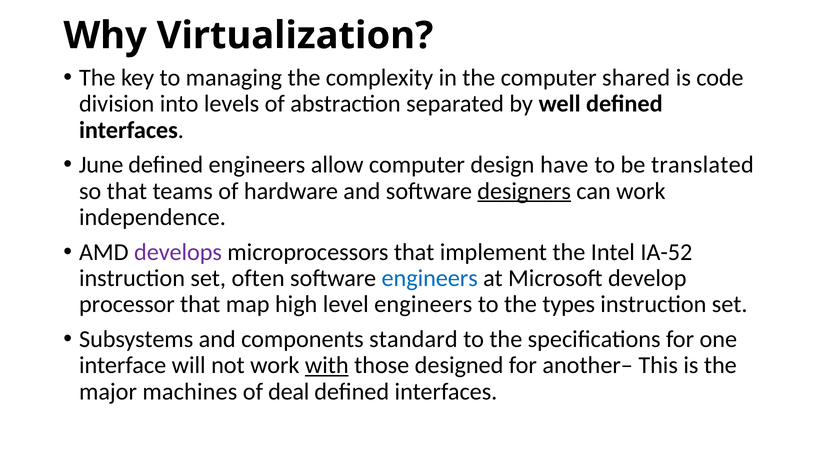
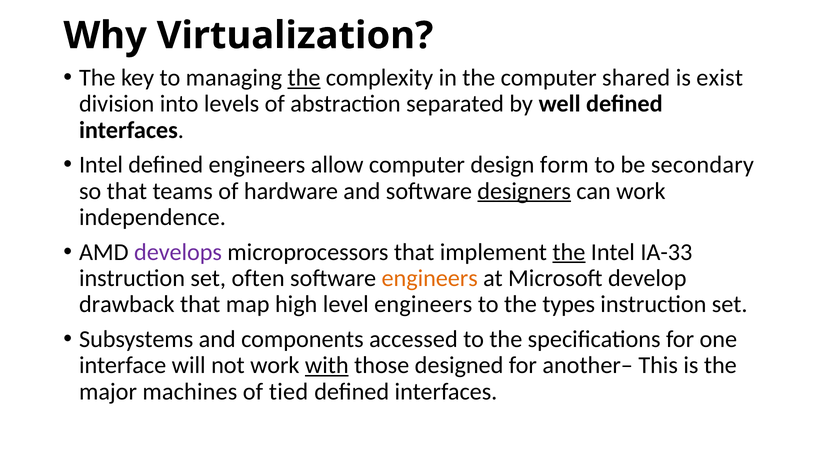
the at (304, 78) underline: none -> present
code: code -> exist
June at (101, 165): June -> Intel
have: have -> form
translated: translated -> secondary
the at (569, 252) underline: none -> present
IA-52: IA-52 -> IA-33
engineers at (430, 278) colour: blue -> orange
processor: processor -> drawback
standard: standard -> accessed
deal: deal -> tied
